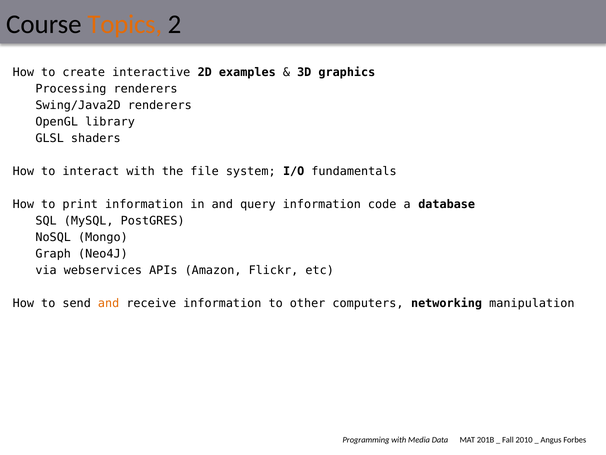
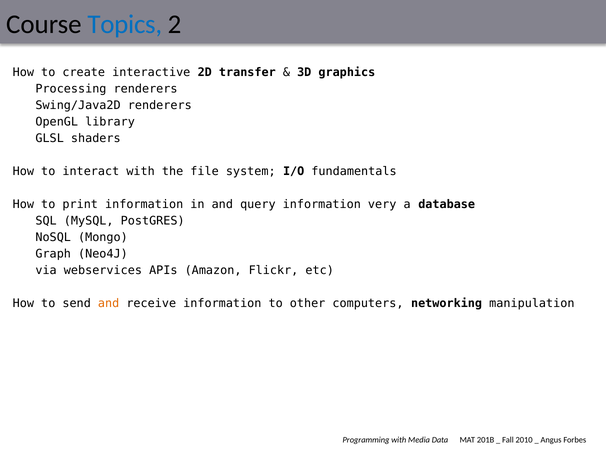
Topics colour: orange -> blue
examples: examples -> transfer
code: code -> very
